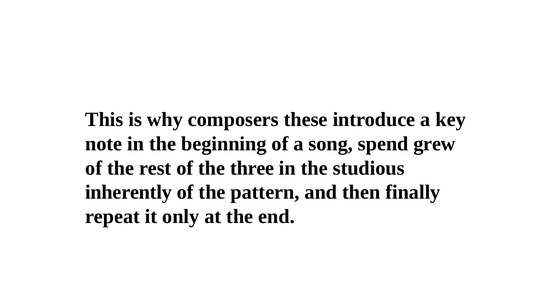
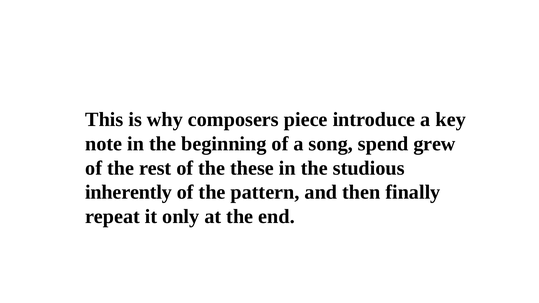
these: these -> piece
three: three -> these
